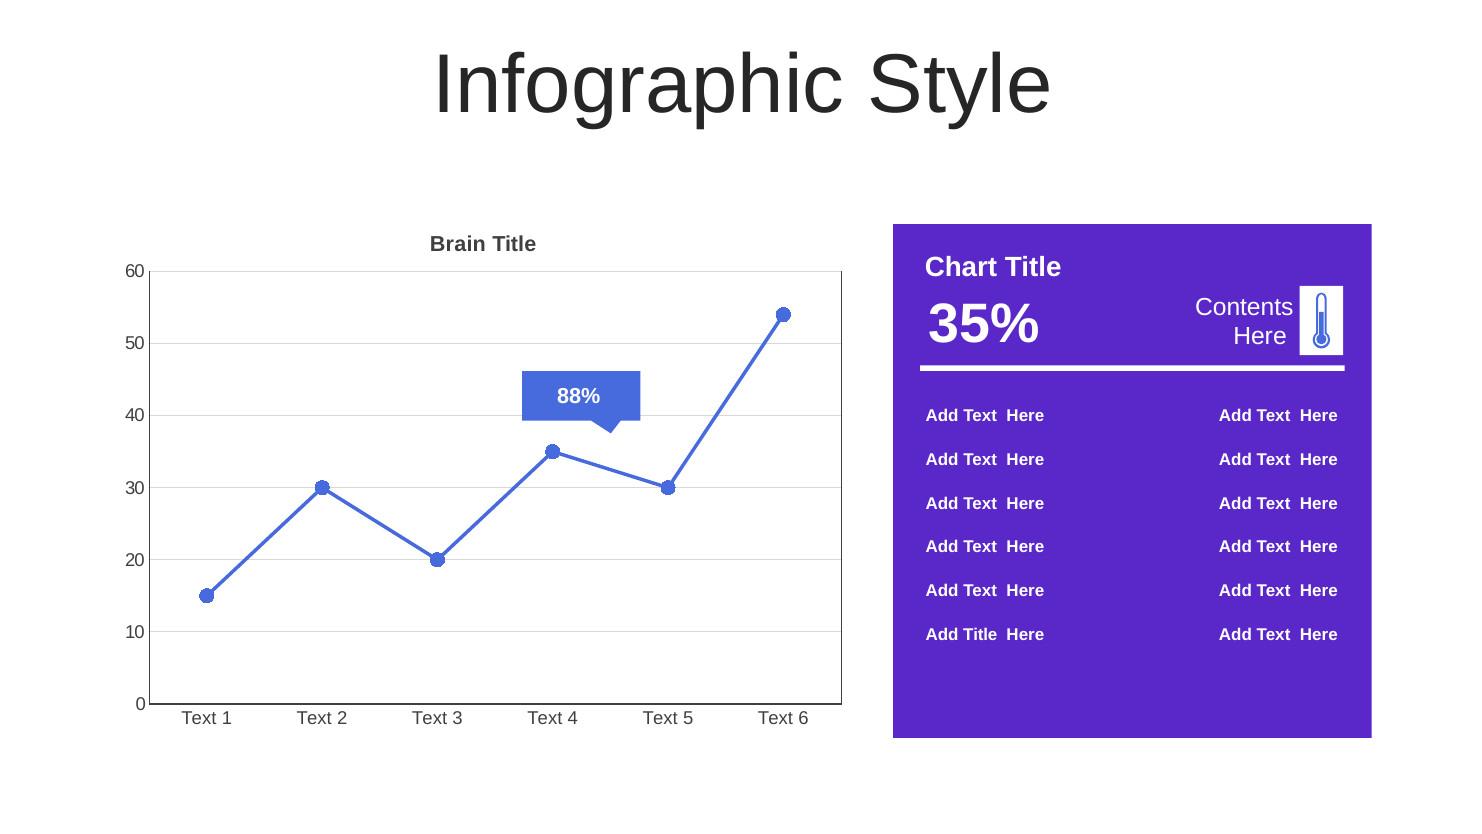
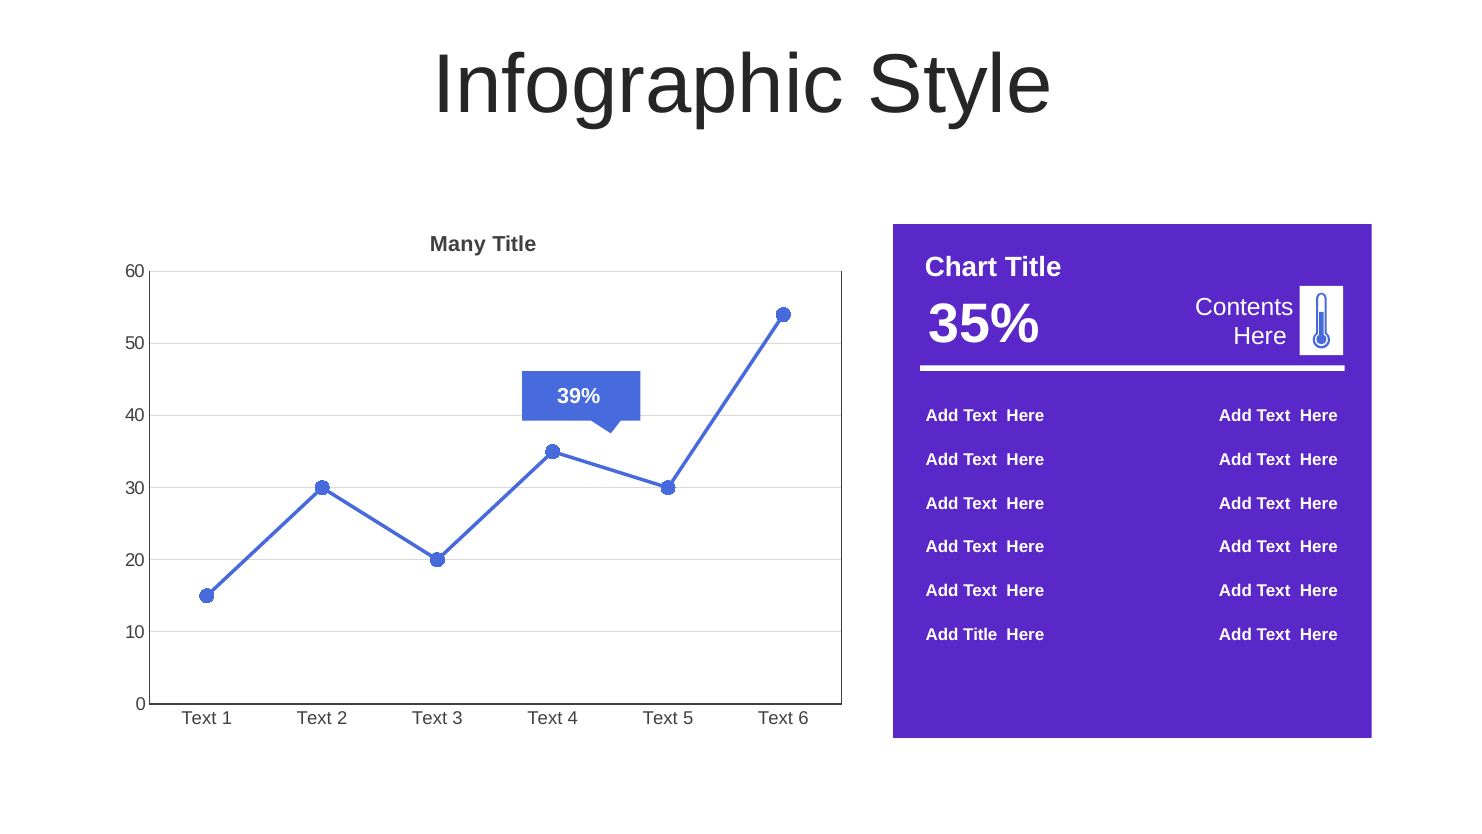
Brain: Brain -> Many
88%: 88% -> 39%
